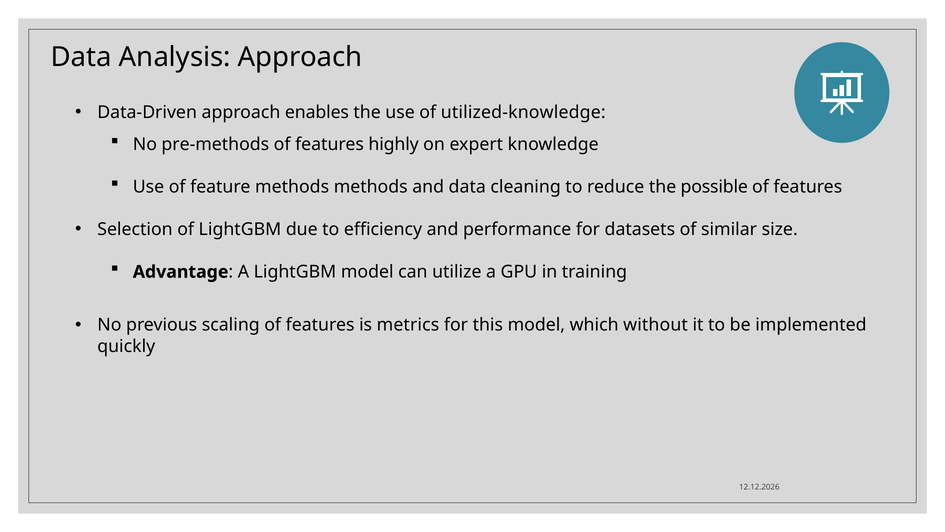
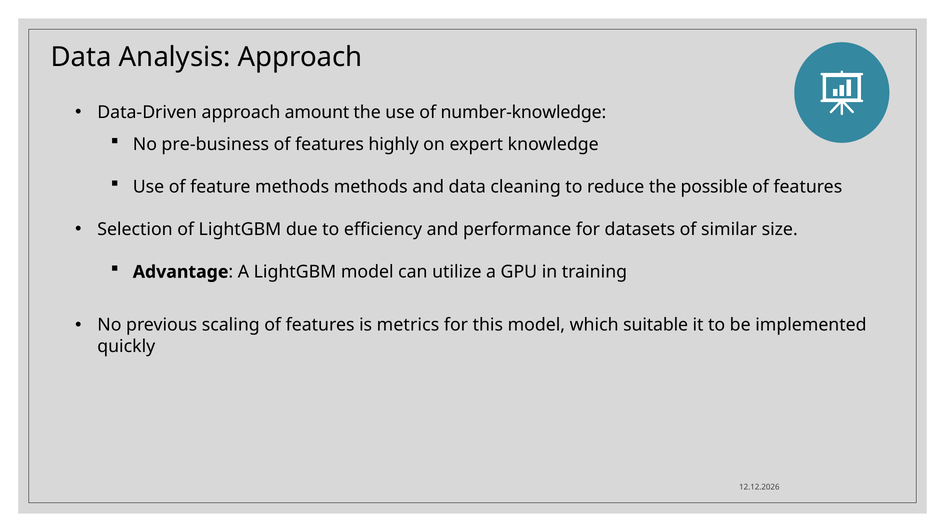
enables: enables -> amount
utilized-knowledge: utilized-knowledge -> number-knowledge
pre-methods: pre-methods -> pre-business
without: without -> suitable
